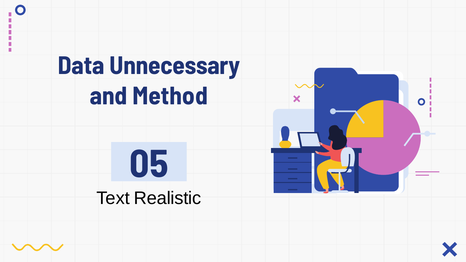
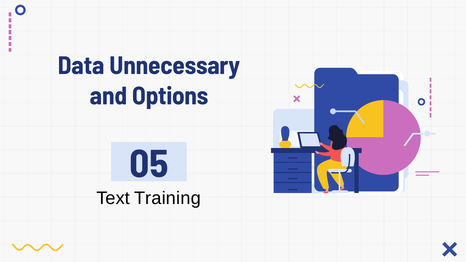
Method: Method -> Options
Realistic: Realistic -> Training
